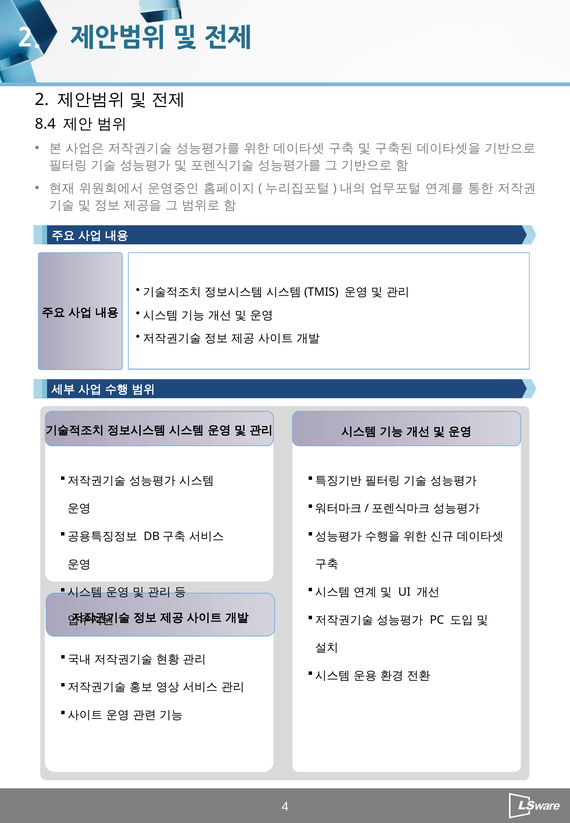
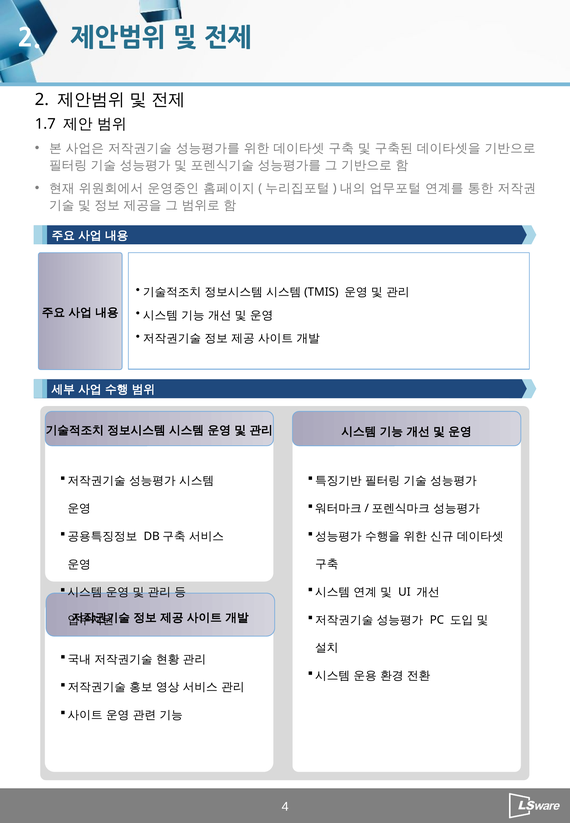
8.4: 8.4 -> 1.7
